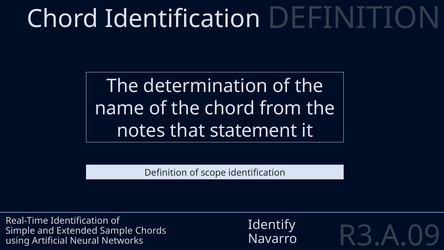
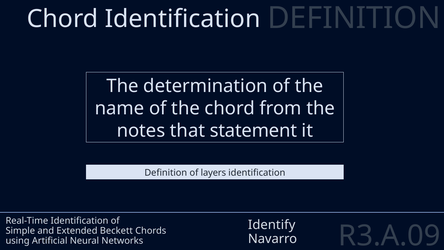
scope: scope -> layers
Sample: Sample -> Beckett
